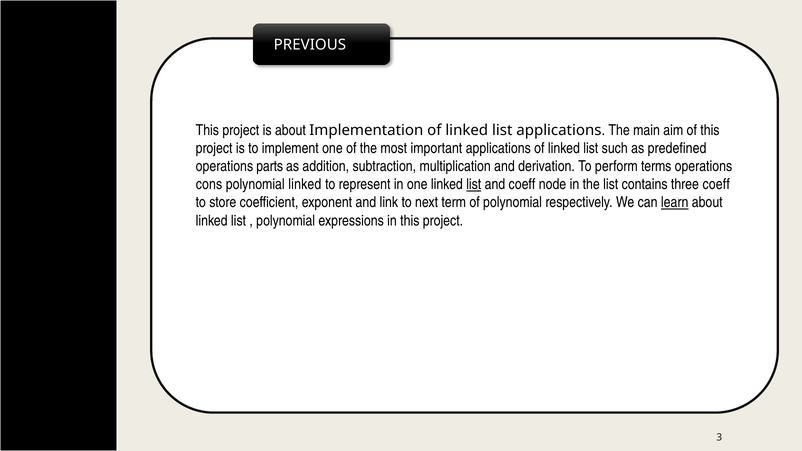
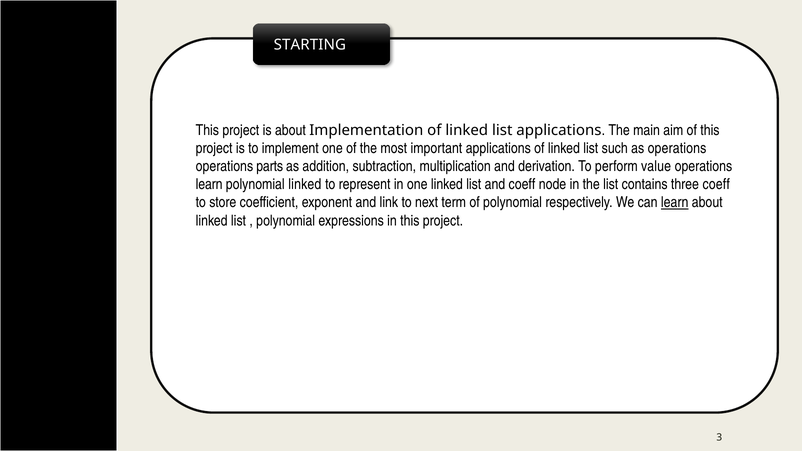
PREVIOUS: PREVIOUS -> STARTING
as predefined: predefined -> operations
terms: terms -> value
cons at (209, 185): cons -> learn
list at (474, 185) underline: present -> none
